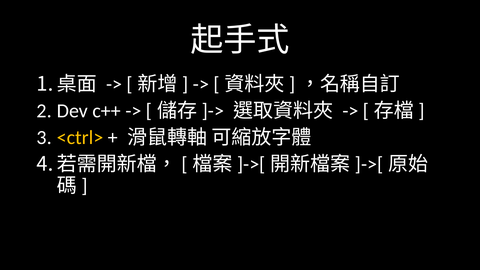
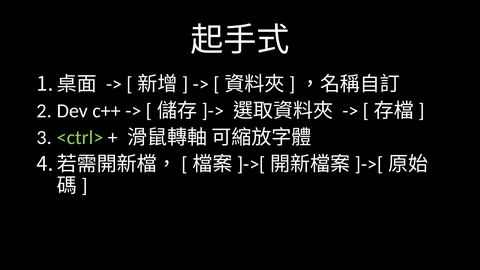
<ctrl> colour: yellow -> light green
